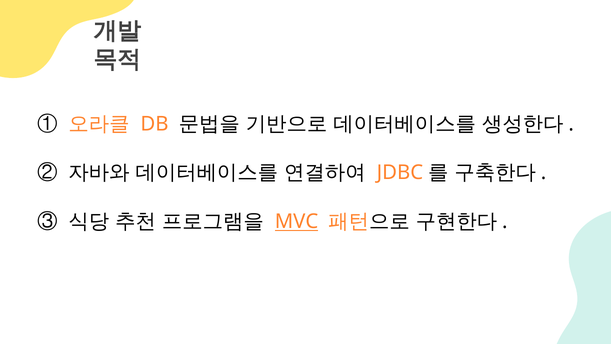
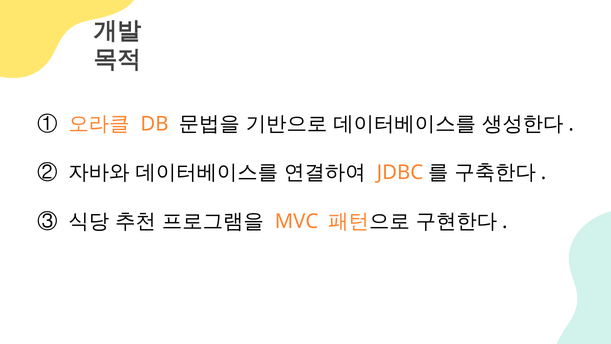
MVC underline: present -> none
